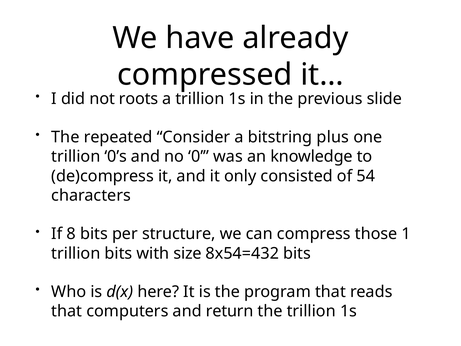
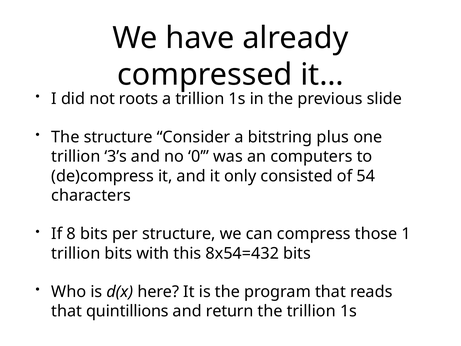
The repeated: repeated -> structure
0’s: 0’s -> 3’s
knowledge: knowledge -> computers
size: size -> this
computers: computers -> quintillions
